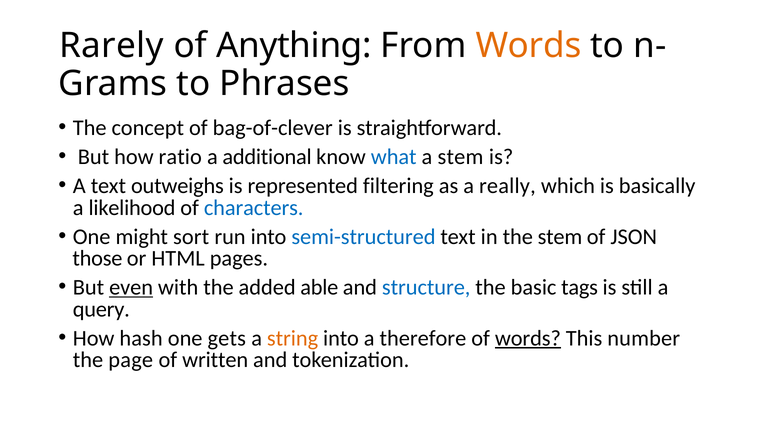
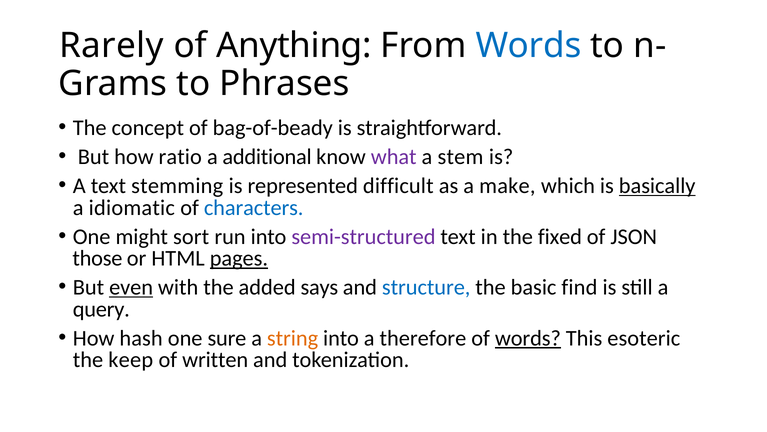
Words at (528, 45) colour: orange -> blue
bag-of-clever: bag-of-clever -> bag-of-beady
what colour: blue -> purple
outweighs: outweighs -> stemming
filtering: filtering -> difficult
really: really -> make
basically underline: none -> present
likelihood: likelihood -> idiomatic
semi-structured colour: blue -> purple
the stem: stem -> fixed
pages underline: none -> present
able: able -> says
tags: tags -> find
gets: gets -> sure
number: number -> esoteric
page: page -> keep
